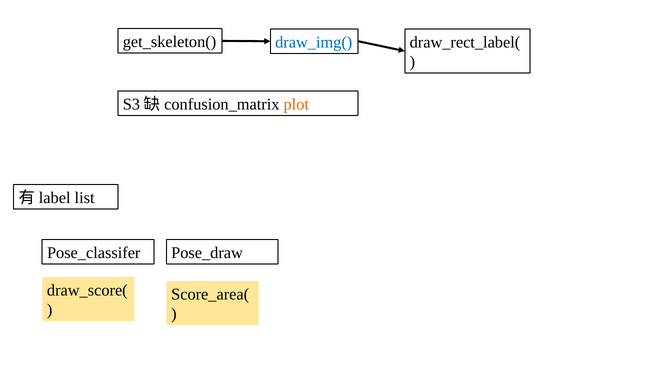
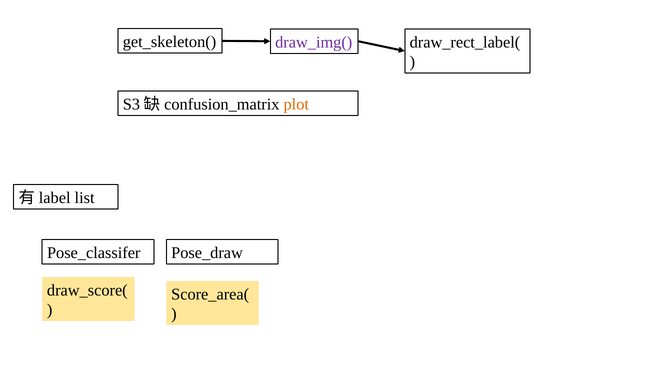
draw_img( colour: blue -> purple
